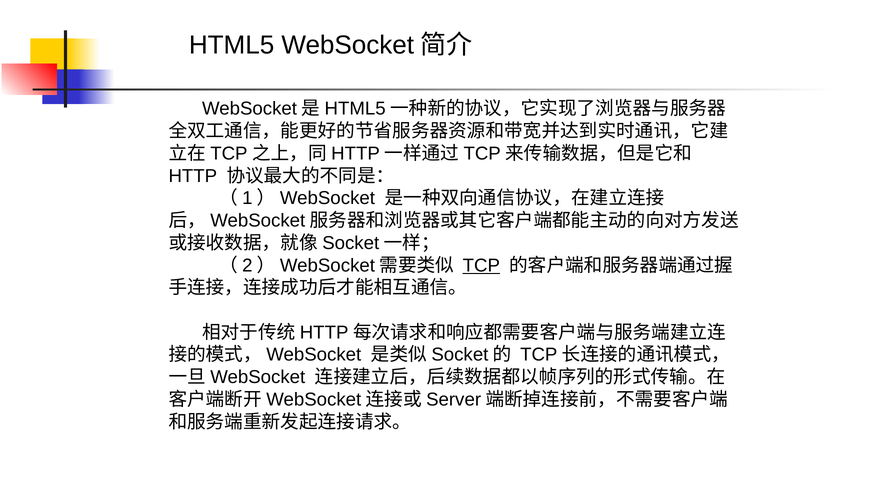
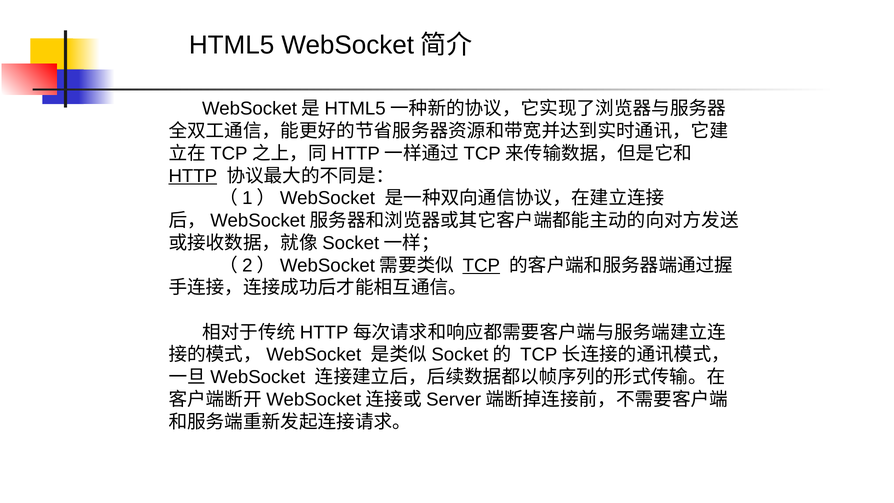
HTTP underline: none -> present
